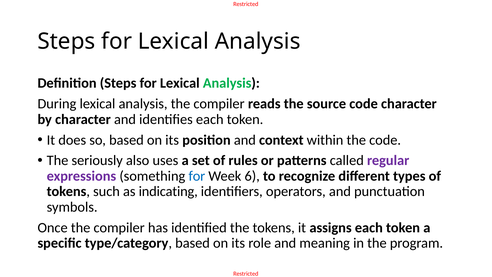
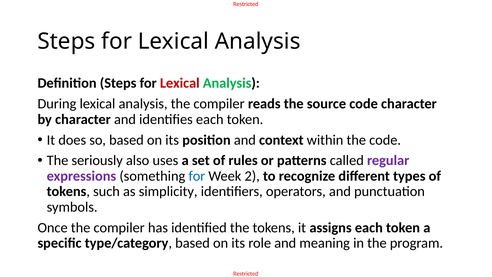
Lexical at (180, 83) colour: black -> red
6: 6 -> 2
indicating: indicating -> simplicity
